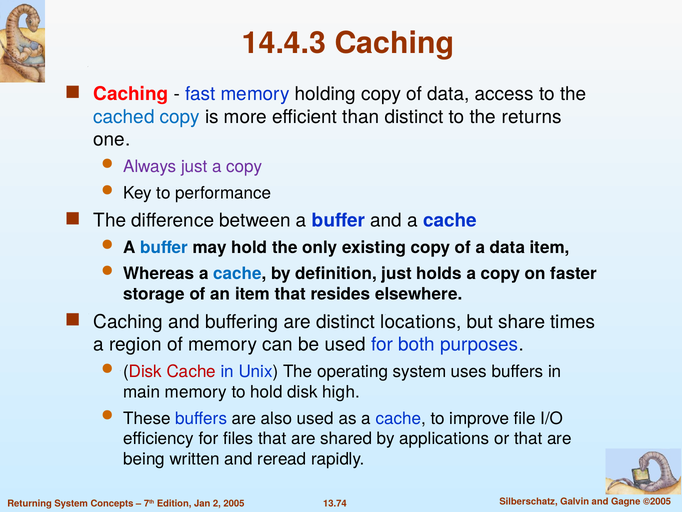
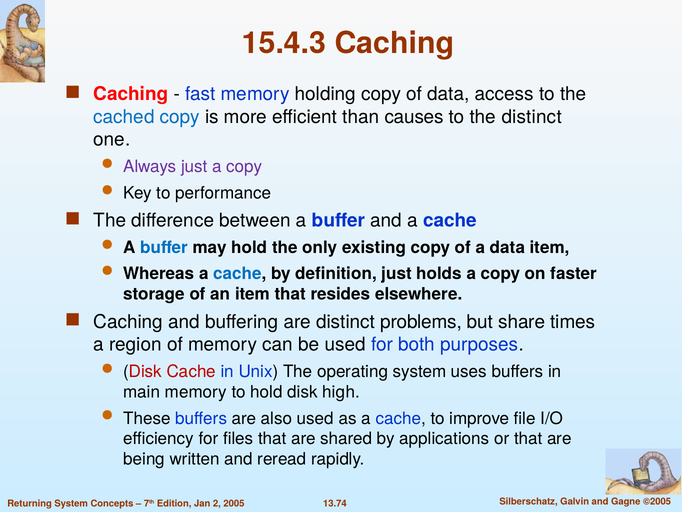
14.4.3: 14.4.3 -> 15.4.3
than distinct: distinct -> causes
the returns: returns -> distinct
locations: locations -> problems
